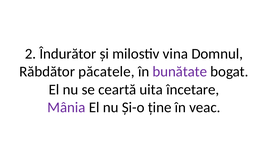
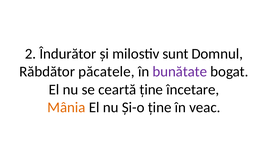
vina: vina -> sunt
ceartă uita: uita -> ține
Mânia colour: purple -> orange
